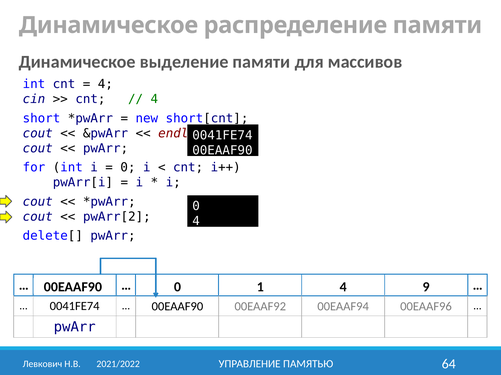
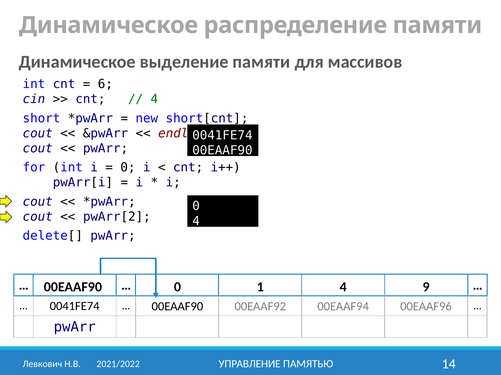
4 at (105, 84): 4 -> 6
64: 64 -> 14
